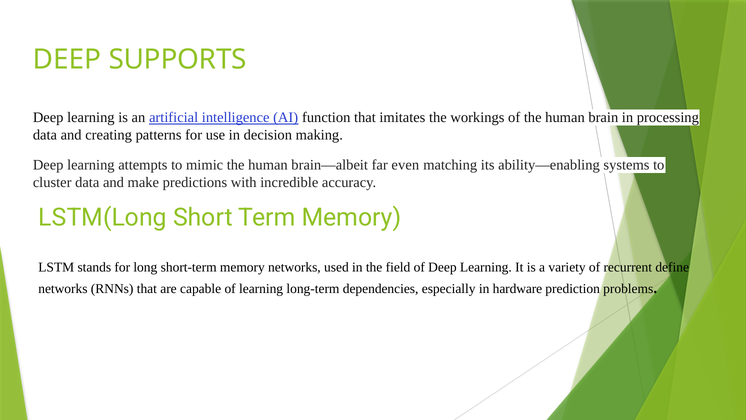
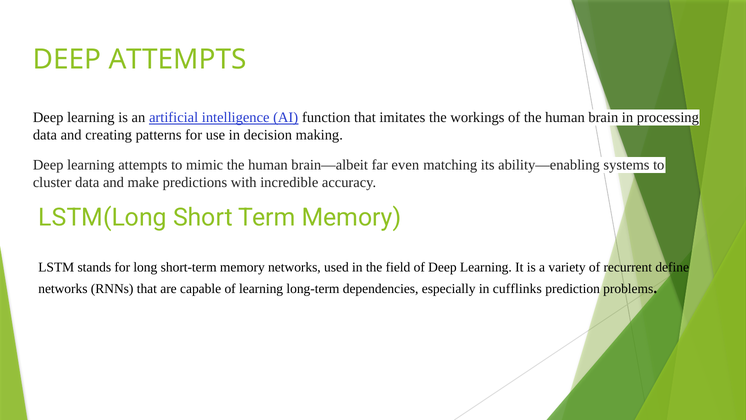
DEEP SUPPORTS: SUPPORTS -> ATTEMPTS
hardware: hardware -> cufflinks
